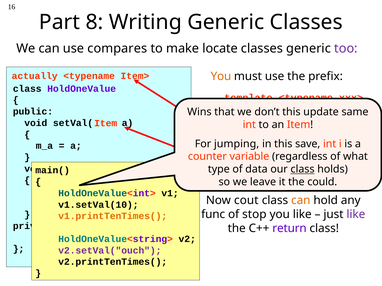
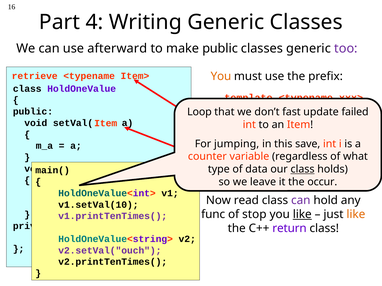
8: 8 -> 4
compares: compares -> afterward
make locate: locate -> public
actually: actually -> retrieve
Wins: Wins -> Loop
don’t this: this -> fast
same: same -> failed
could: could -> occur
Now cout: cout -> read
can at (301, 201) colour: orange -> purple
like at (302, 215) underline: none -> present
like at (356, 215) colour: purple -> orange
v1.printTenTimes( colour: orange -> purple
